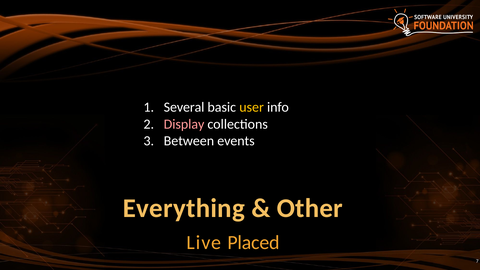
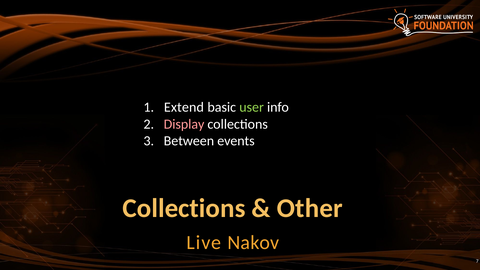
Several: Several -> Extend
user colour: yellow -> light green
Everything at (184, 208): Everything -> Collections
Placed: Placed -> Nakov
